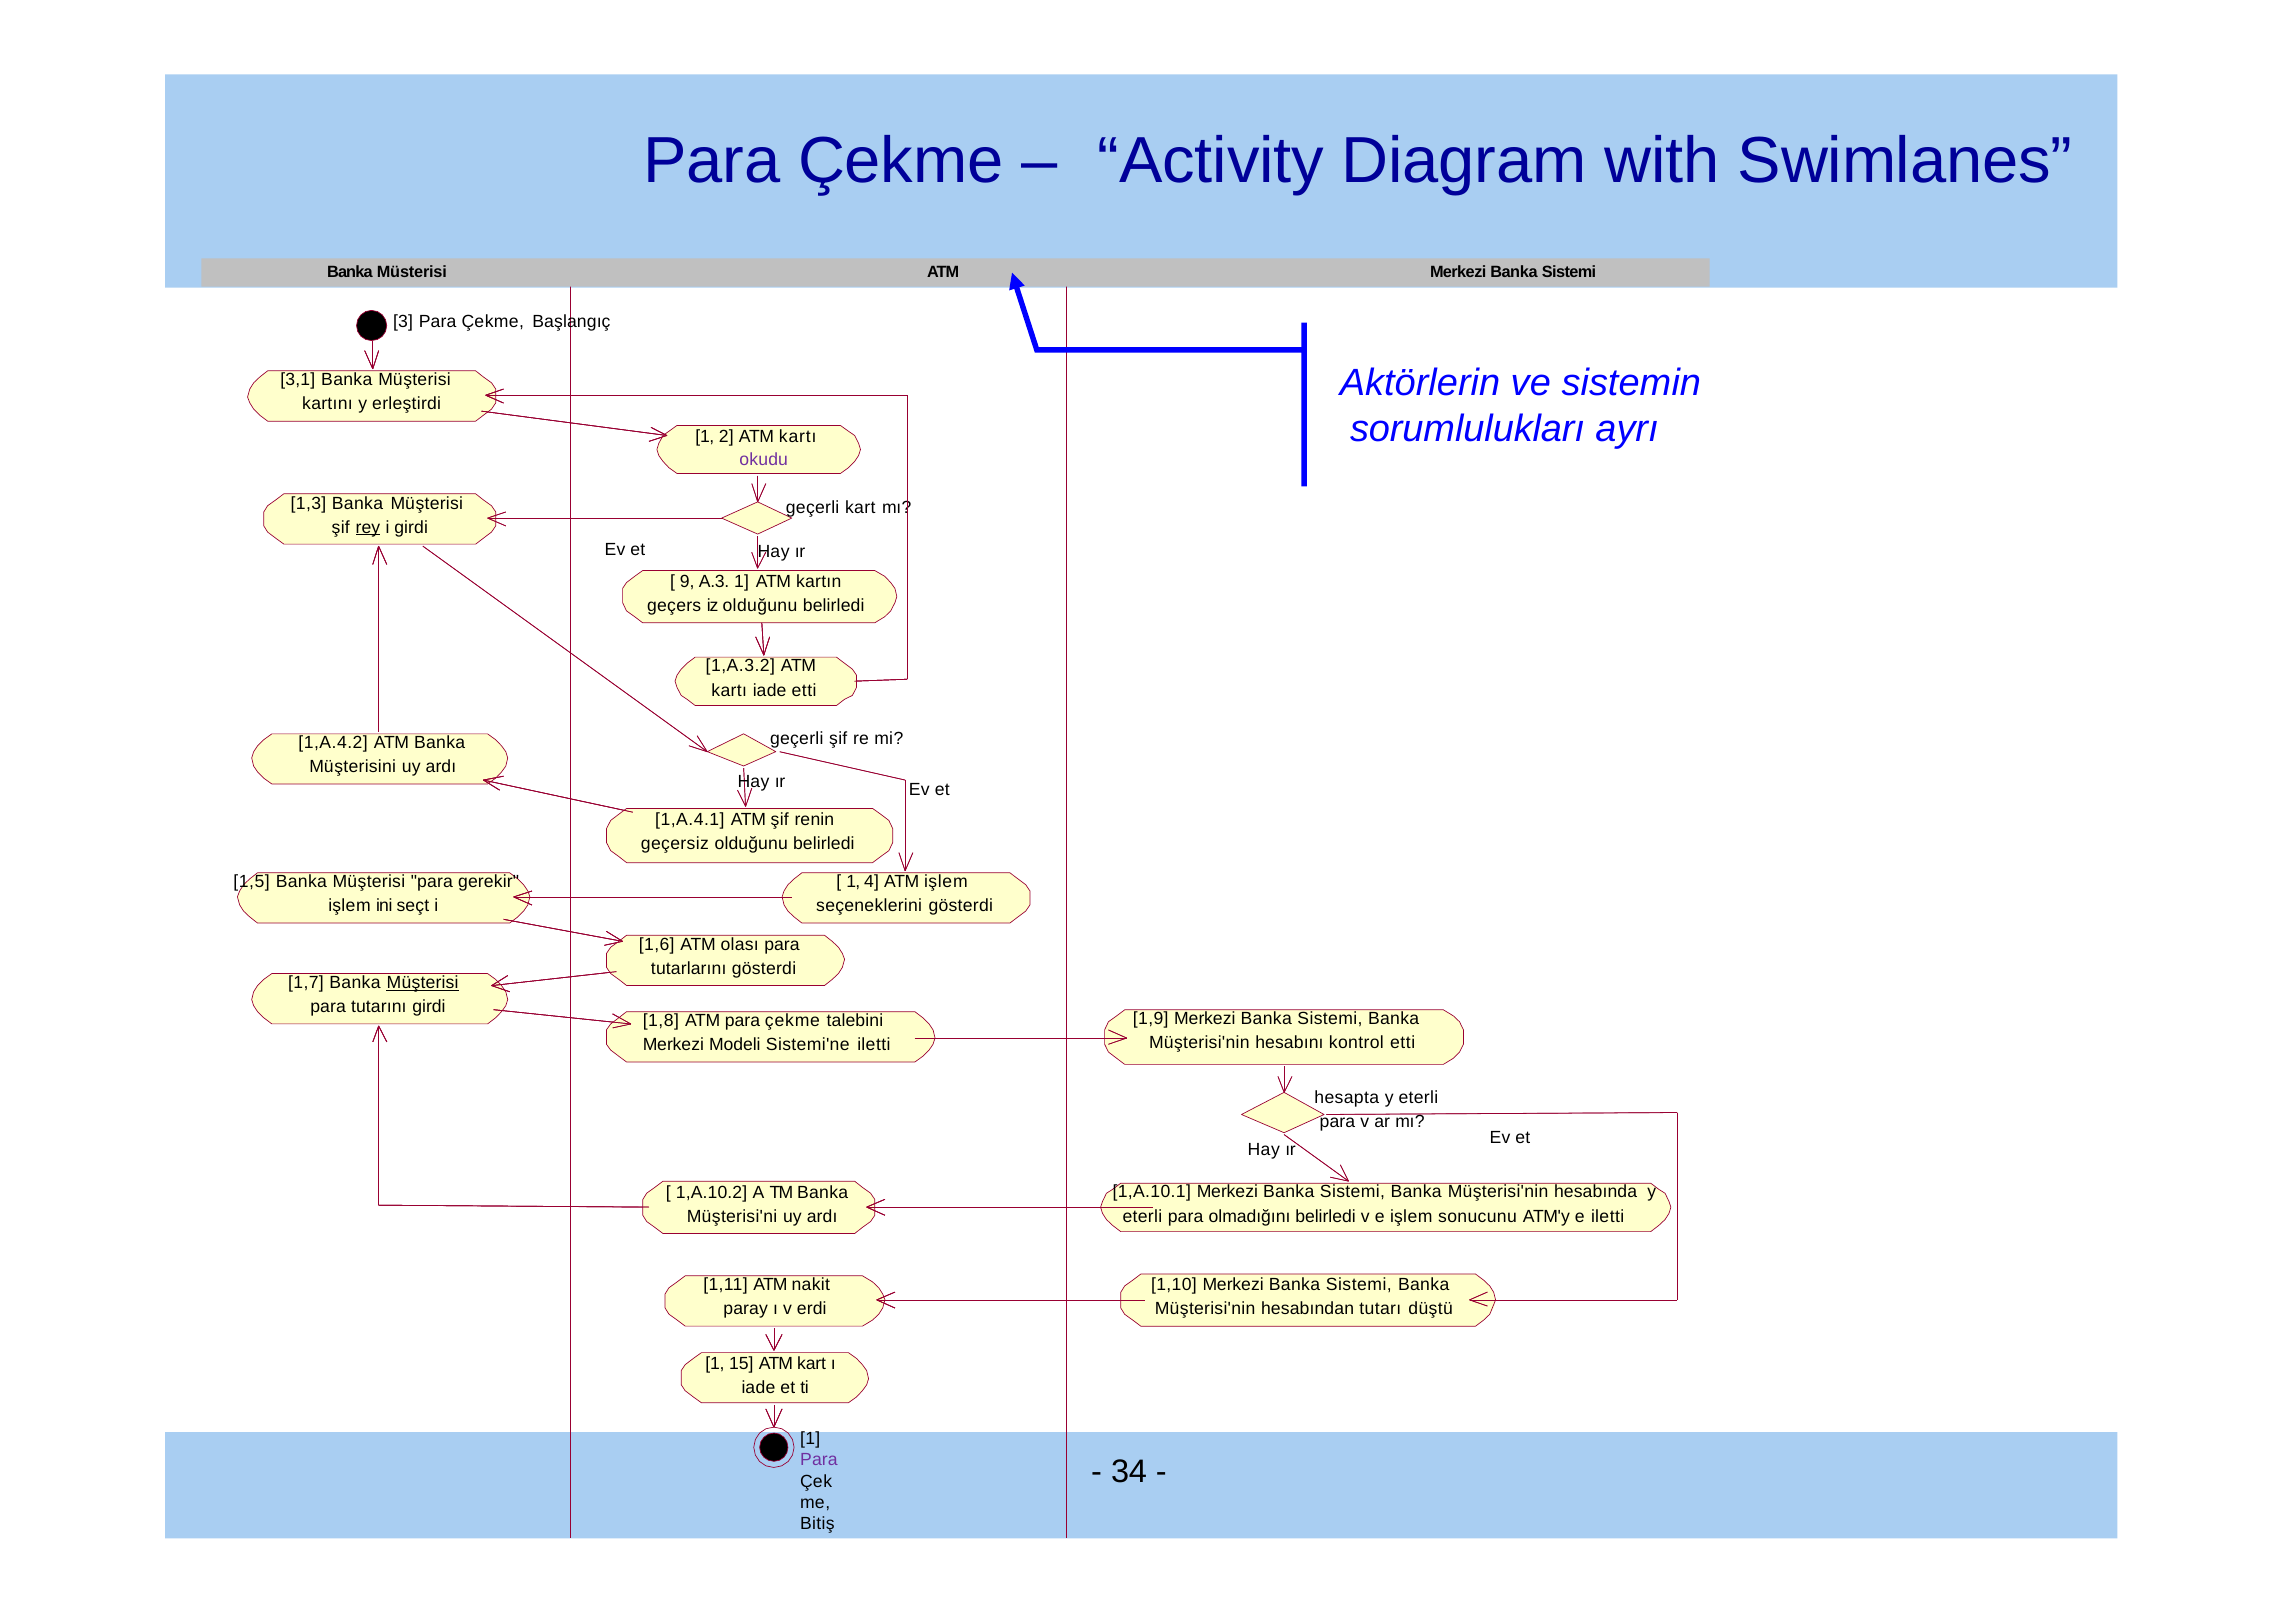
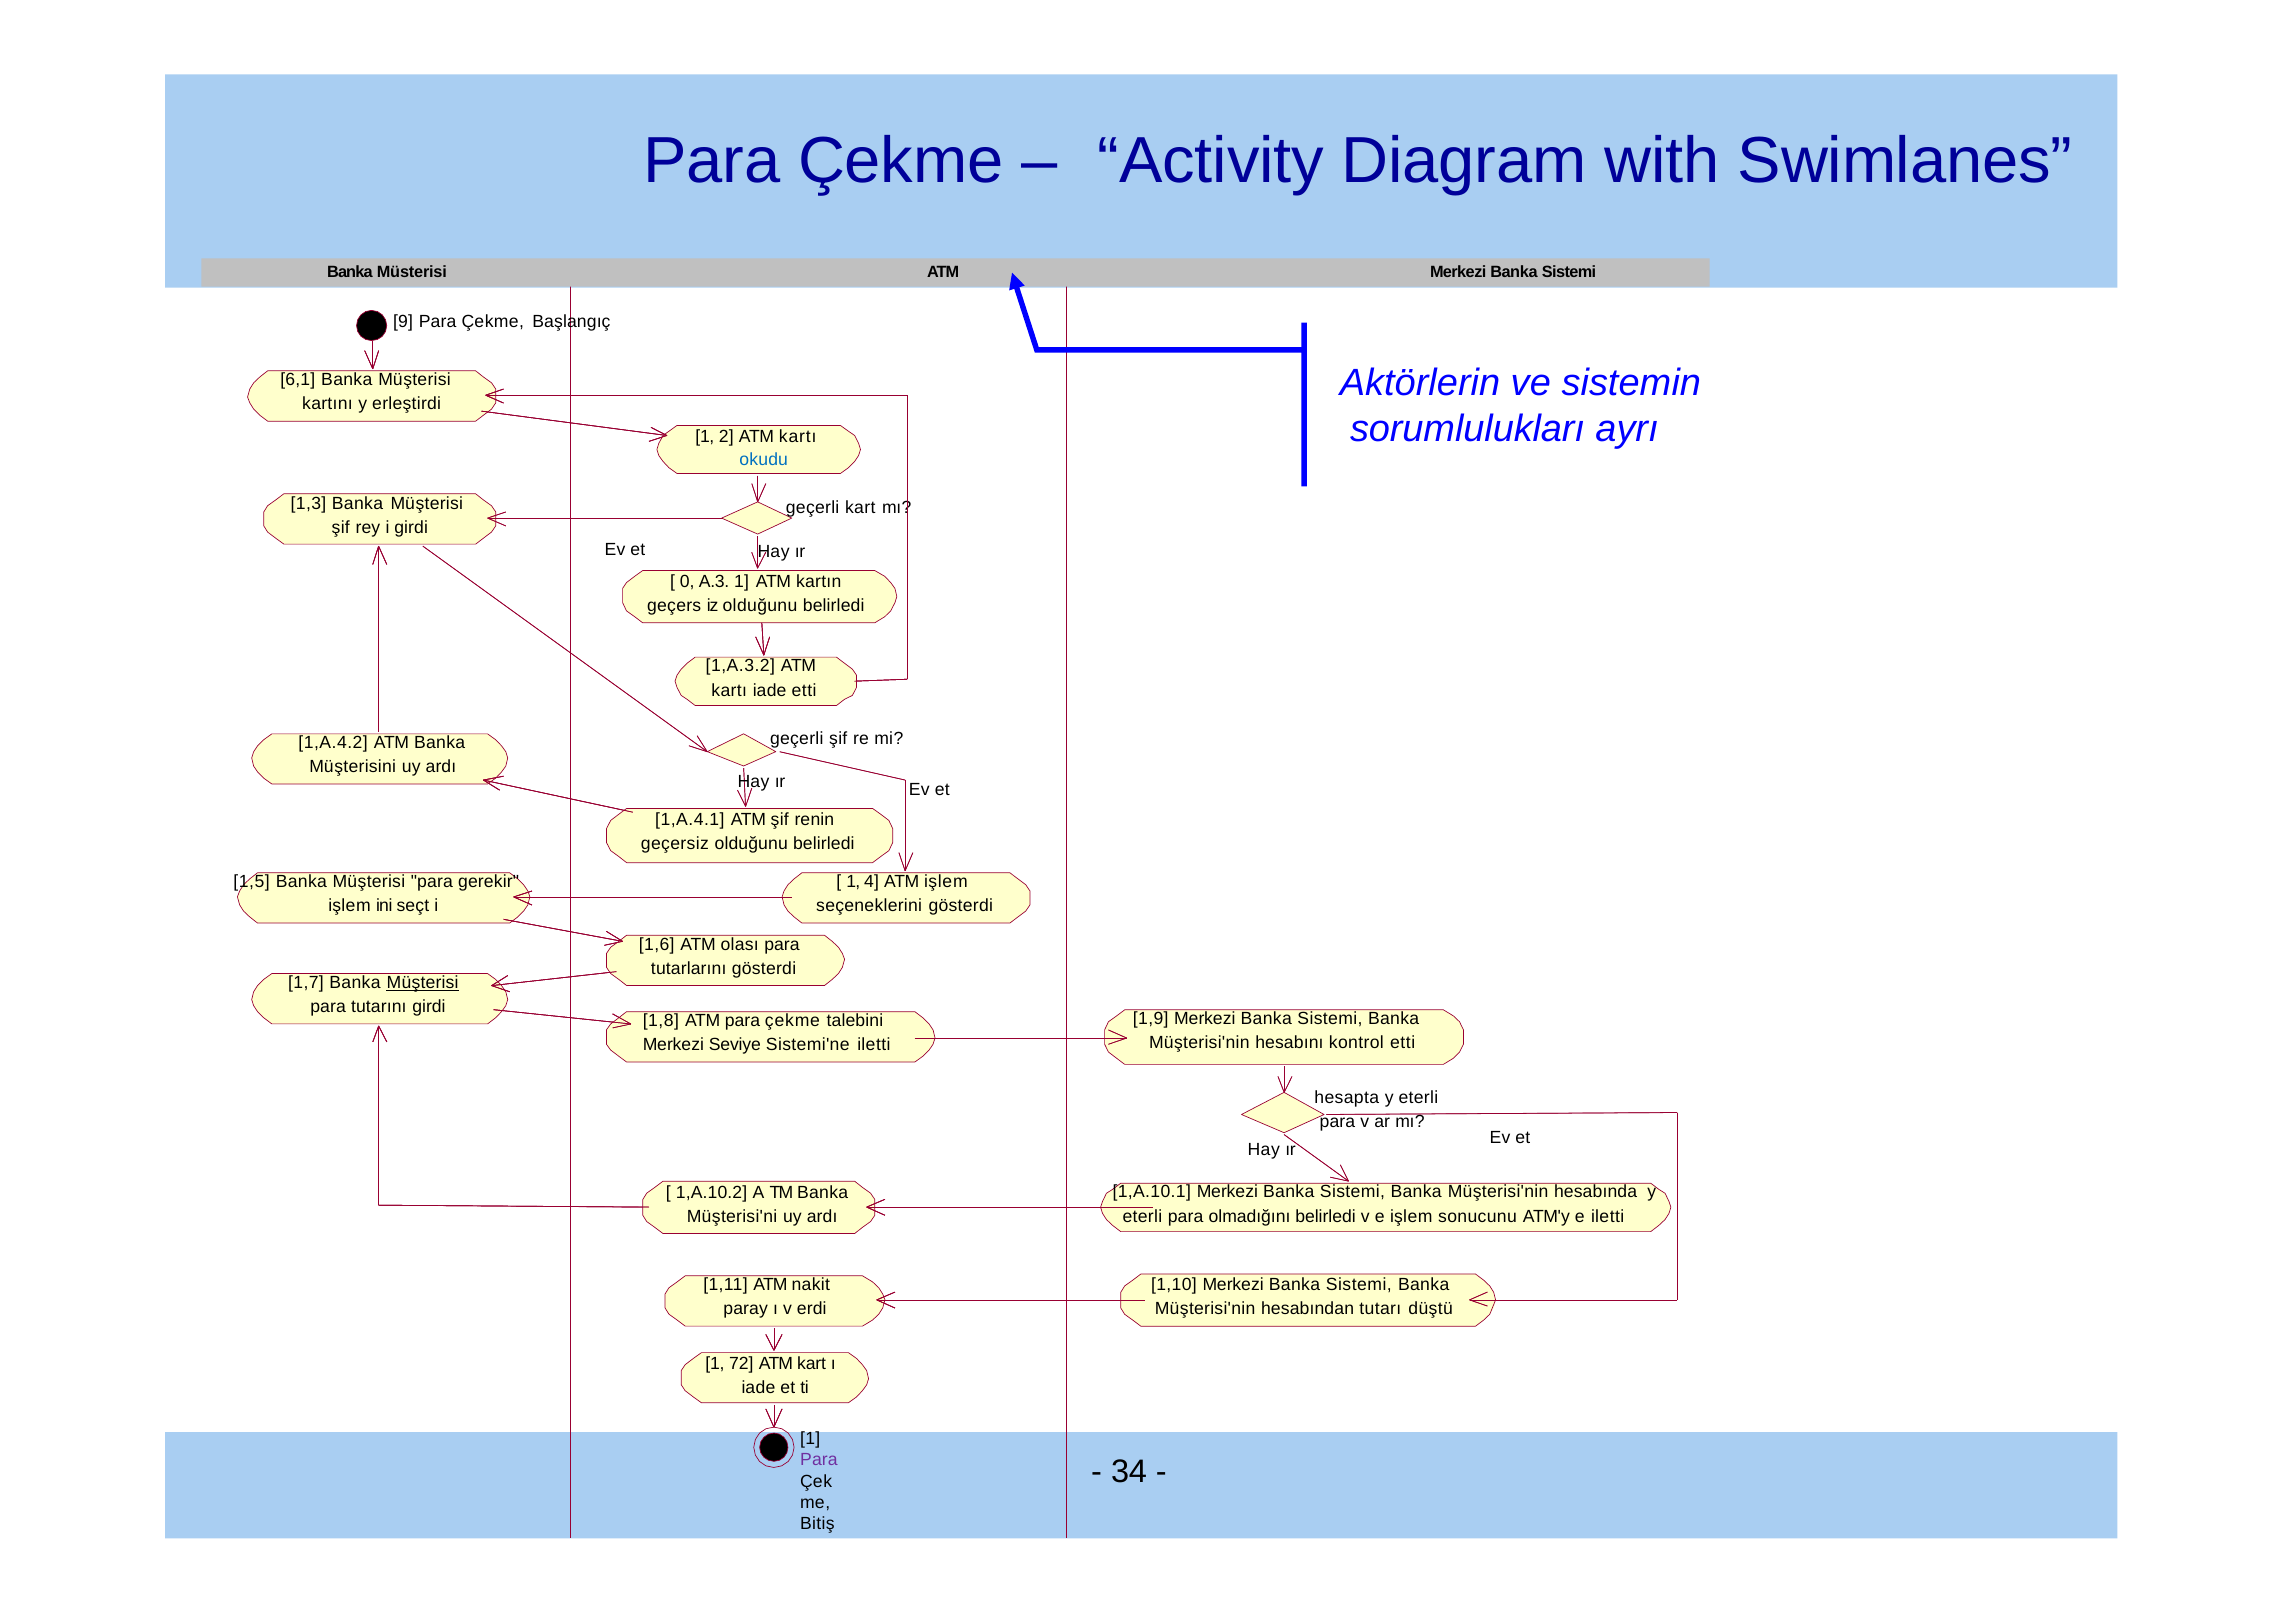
3: 3 -> 9
3,1: 3,1 -> 6,1
okudu colour: purple -> blue
rey underline: present -> none
9: 9 -> 0
Modeli: Modeli -> Seviye
15: 15 -> 72
